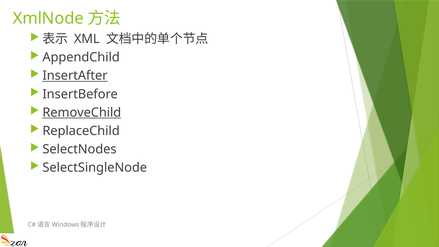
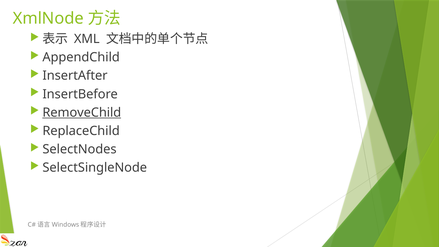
InsertAfter underline: present -> none
